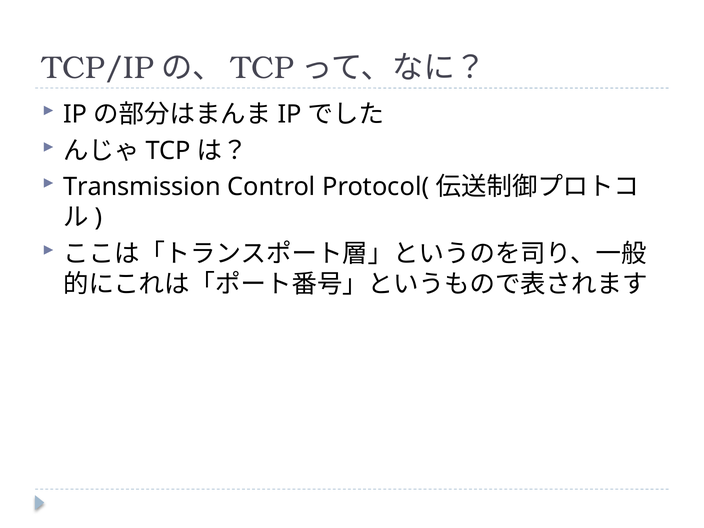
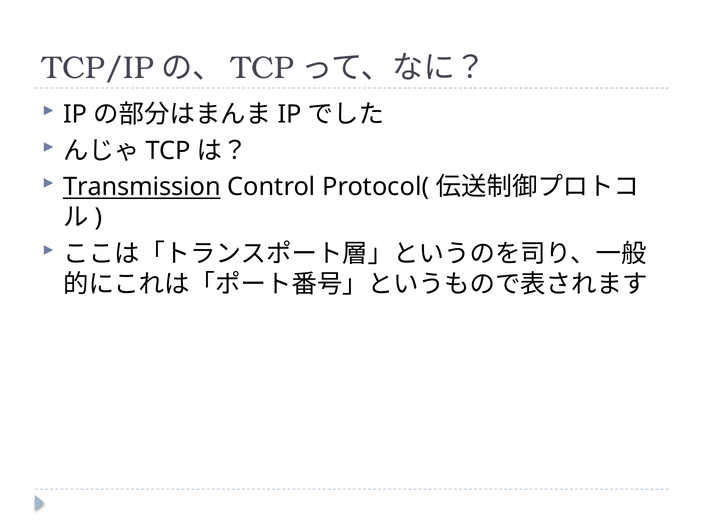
Transmission underline: none -> present
